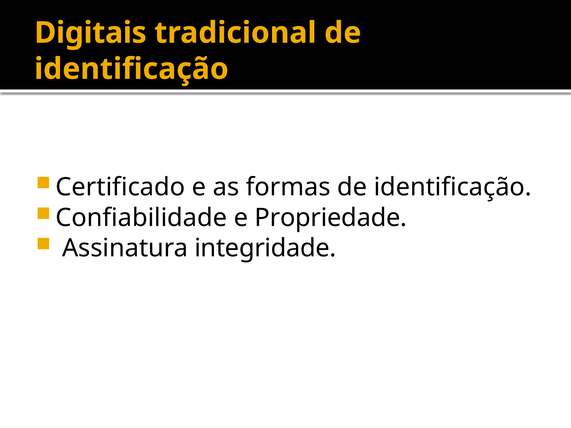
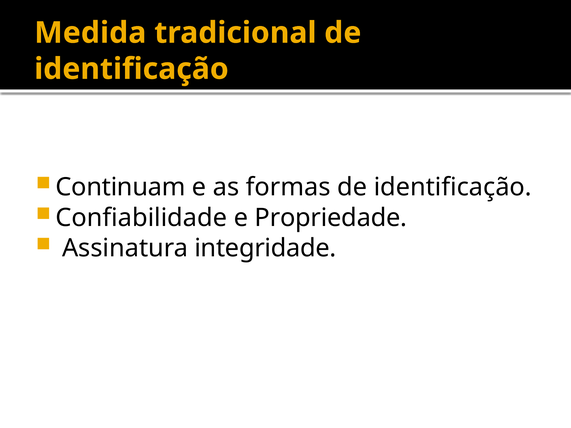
Digitais: Digitais -> Medida
Certificado: Certificado -> Continuam
